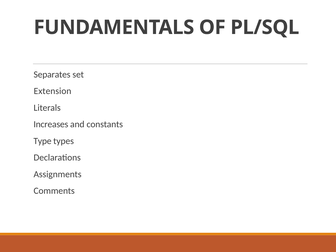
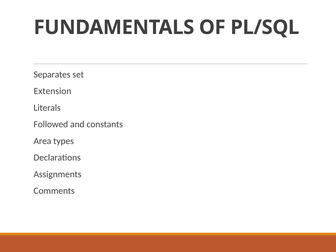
Increases: Increases -> Followed
Type: Type -> Area
